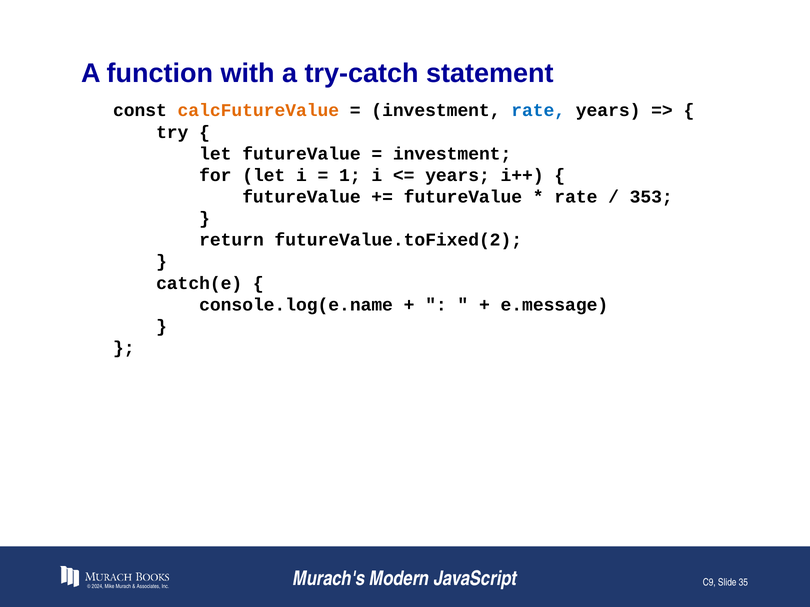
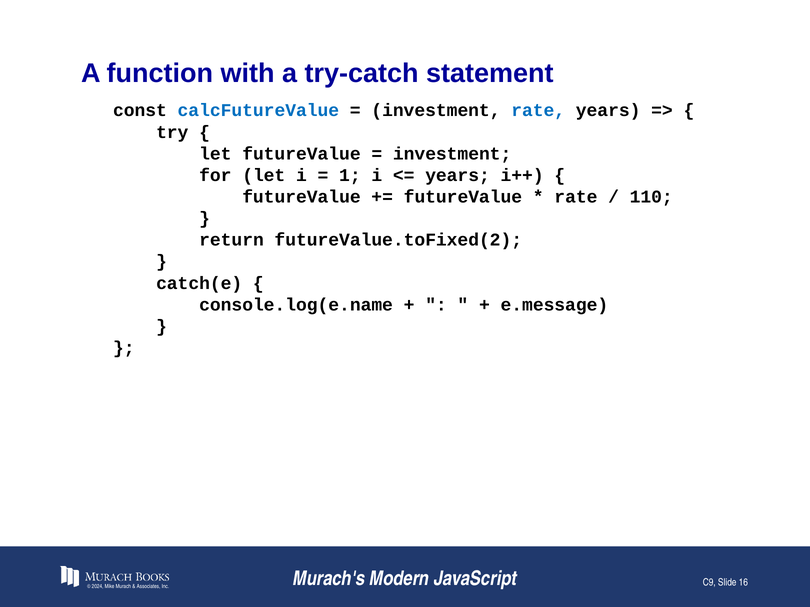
calcFutureValue colour: orange -> blue
353: 353 -> 110
35: 35 -> 16
